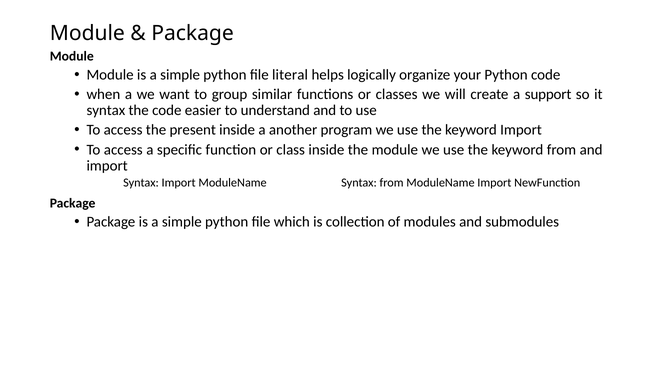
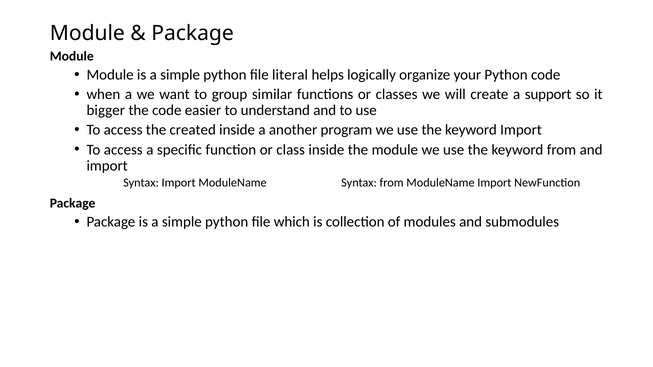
syntax at (106, 111): syntax -> bigger
present: present -> created
